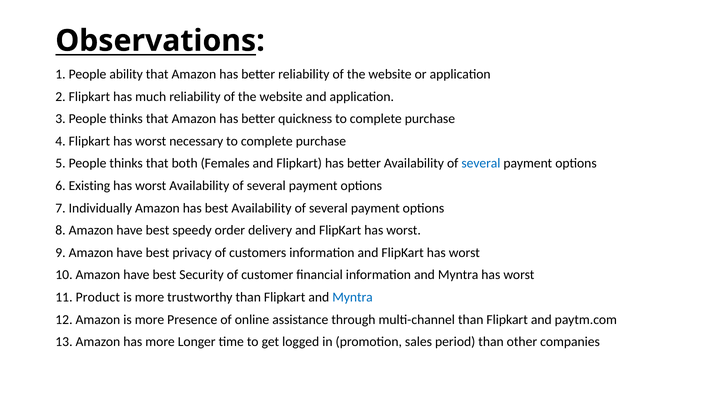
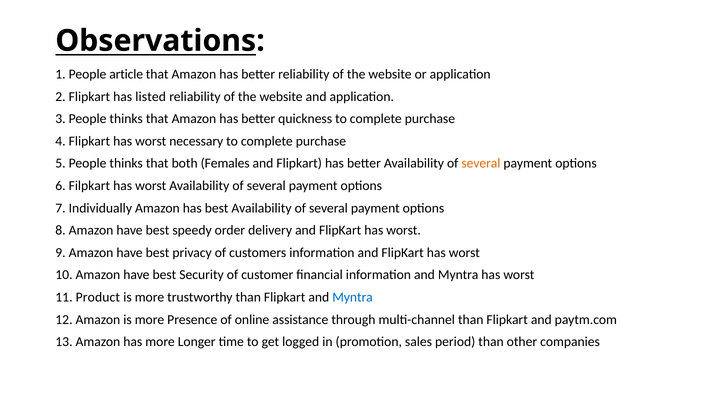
ability: ability -> article
much: much -> listed
several at (481, 163) colour: blue -> orange
Existing: Existing -> Filpkart
